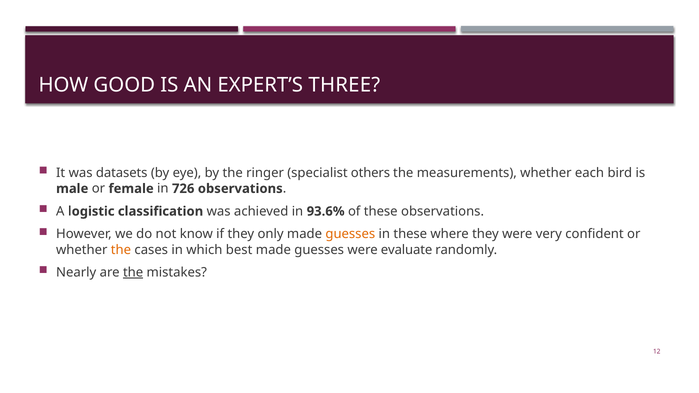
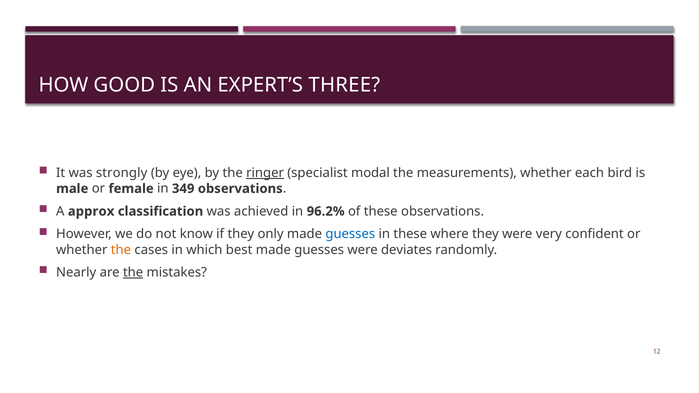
datasets: datasets -> strongly
ringer underline: none -> present
others: others -> modal
726: 726 -> 349
logistic: logistic -> approx
93.6%: 93.6% -> 96.2%
guesses at (350, 234) colour: orange -> blue
evaluate: evaluate -> deviates
